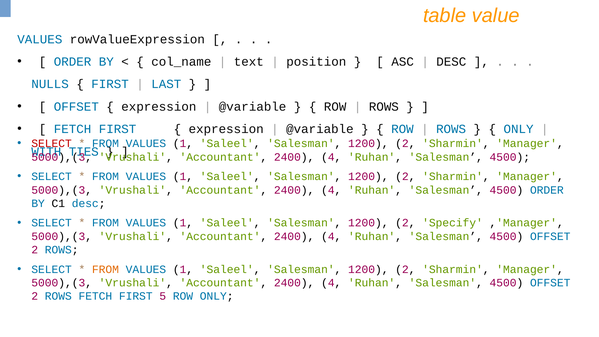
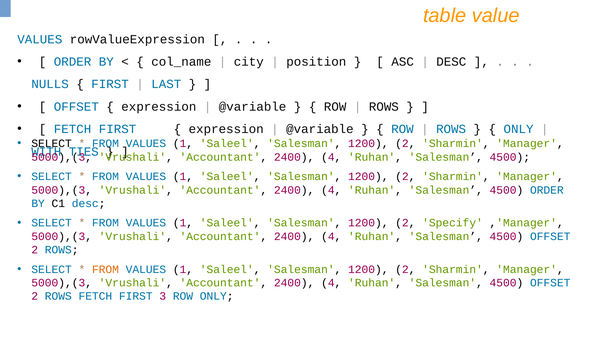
text: text -> city
SELECT at (52, 144) colour: red -> black
5: 5 -> 3
